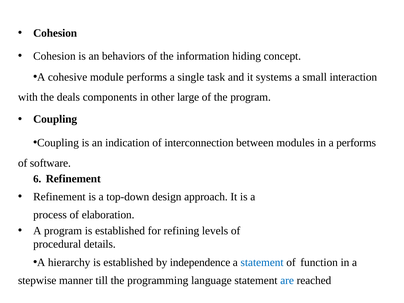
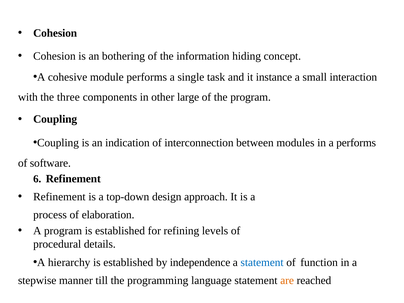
behaviors: behaviors -> bothering
systems: systems -> instance
deals: deals -> three
are colour: blue -> orange
